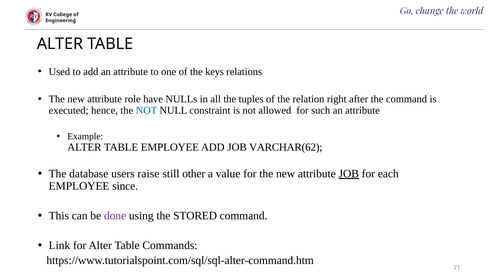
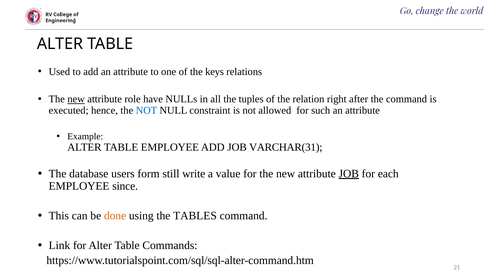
new at (76, 99) underline: none -> present
VARCHAR(62: VARCHAR(62 -> VARCHAR(31
raise: raise -> form
other: other -> write
done colour: purple -> orange
STORED: STORED -> TABLES
